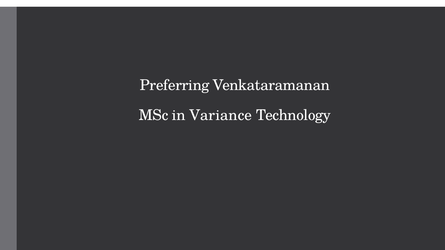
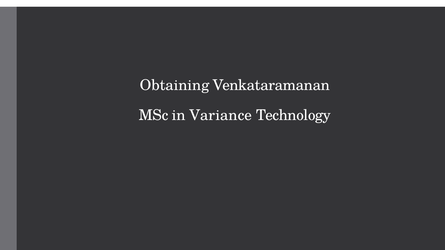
Preferring: Preferring -> Obtaining
